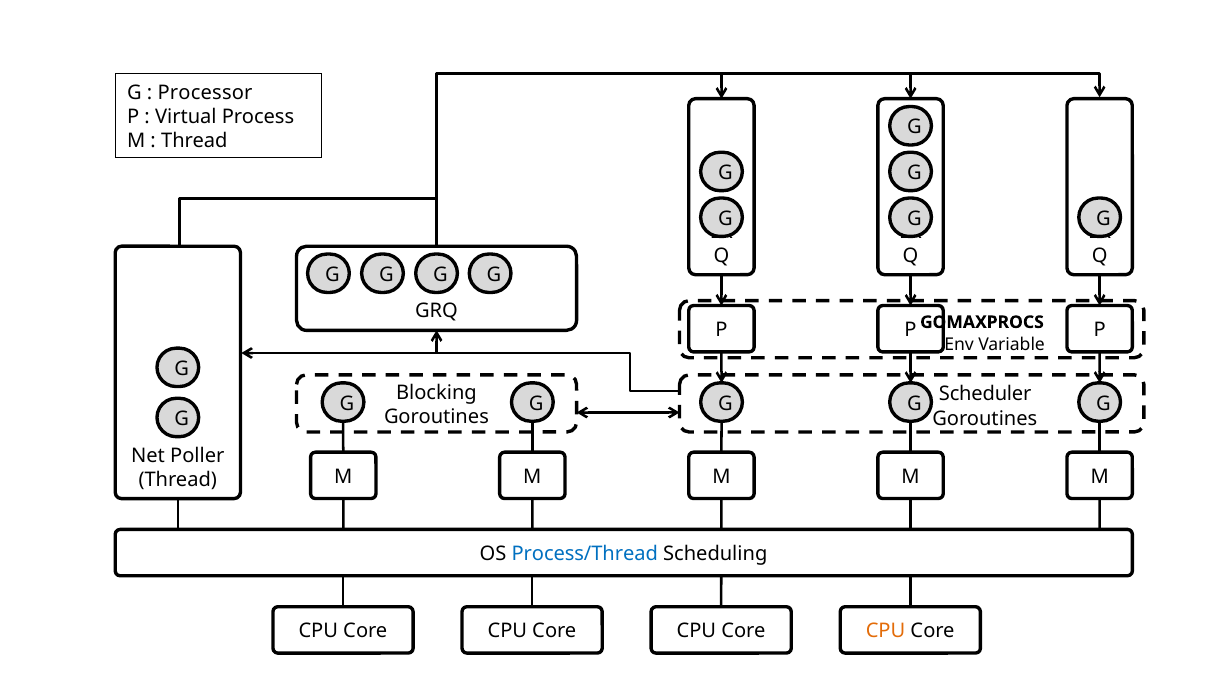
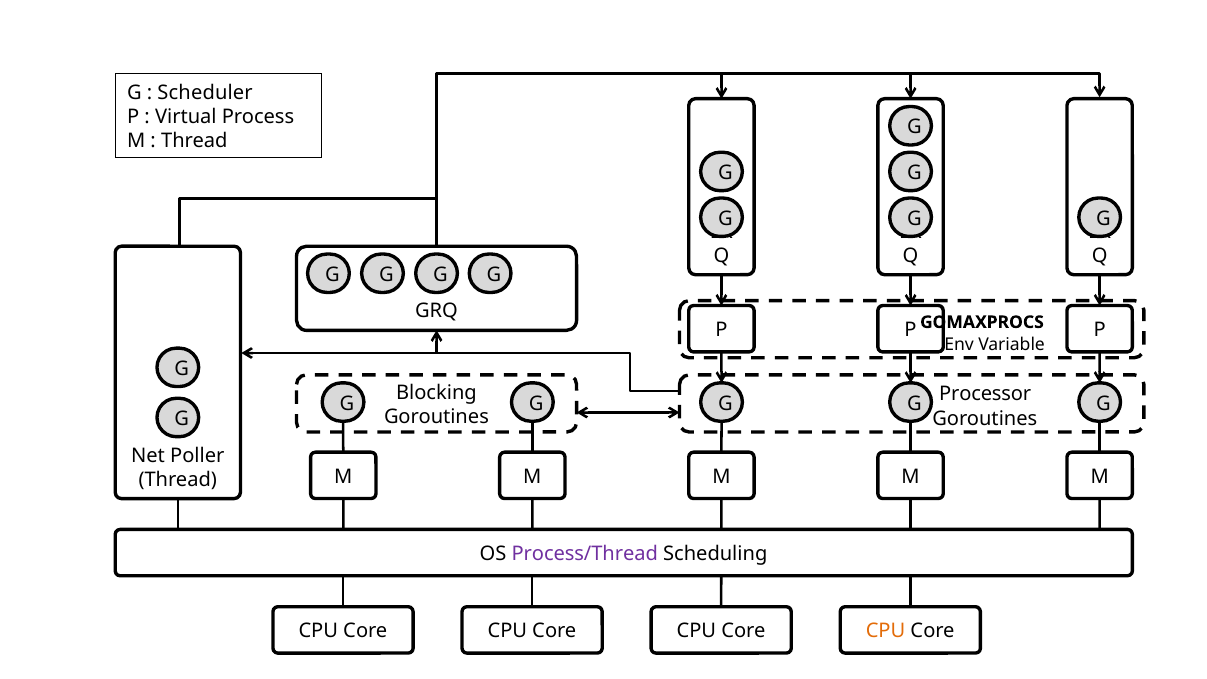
Processor at (205, 93): Processor -> Scheduler
Scheduler at (985, 394): Scheduler -> Processor
Process/Thread colour: blue -> purple
